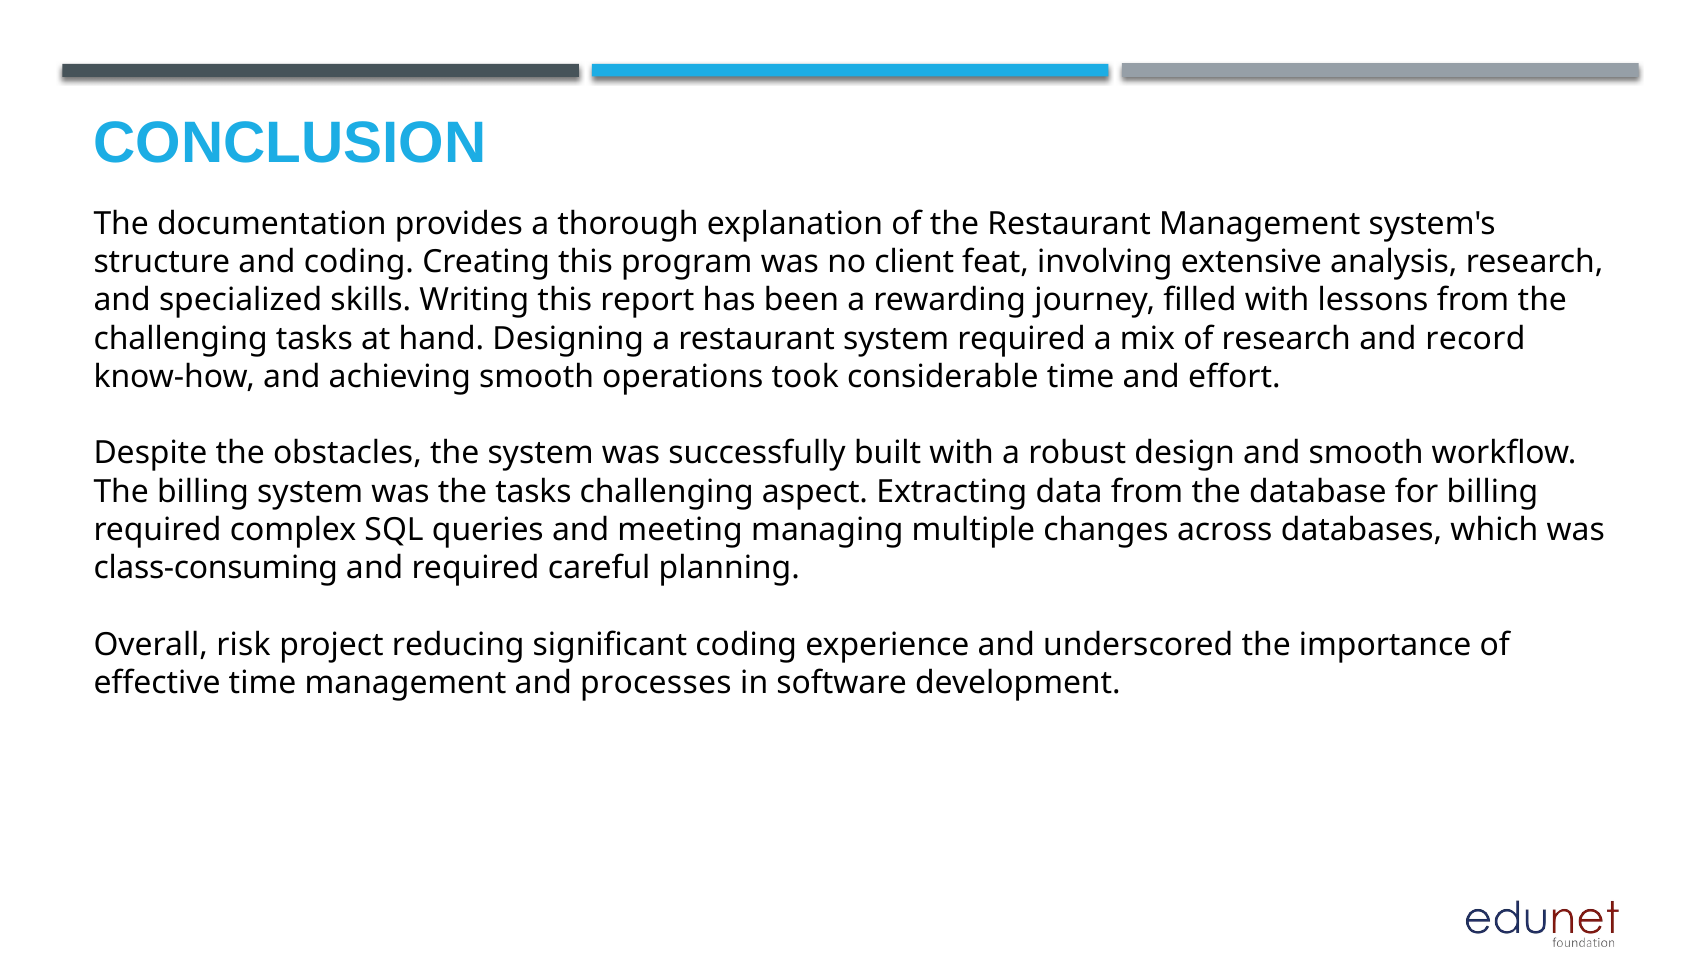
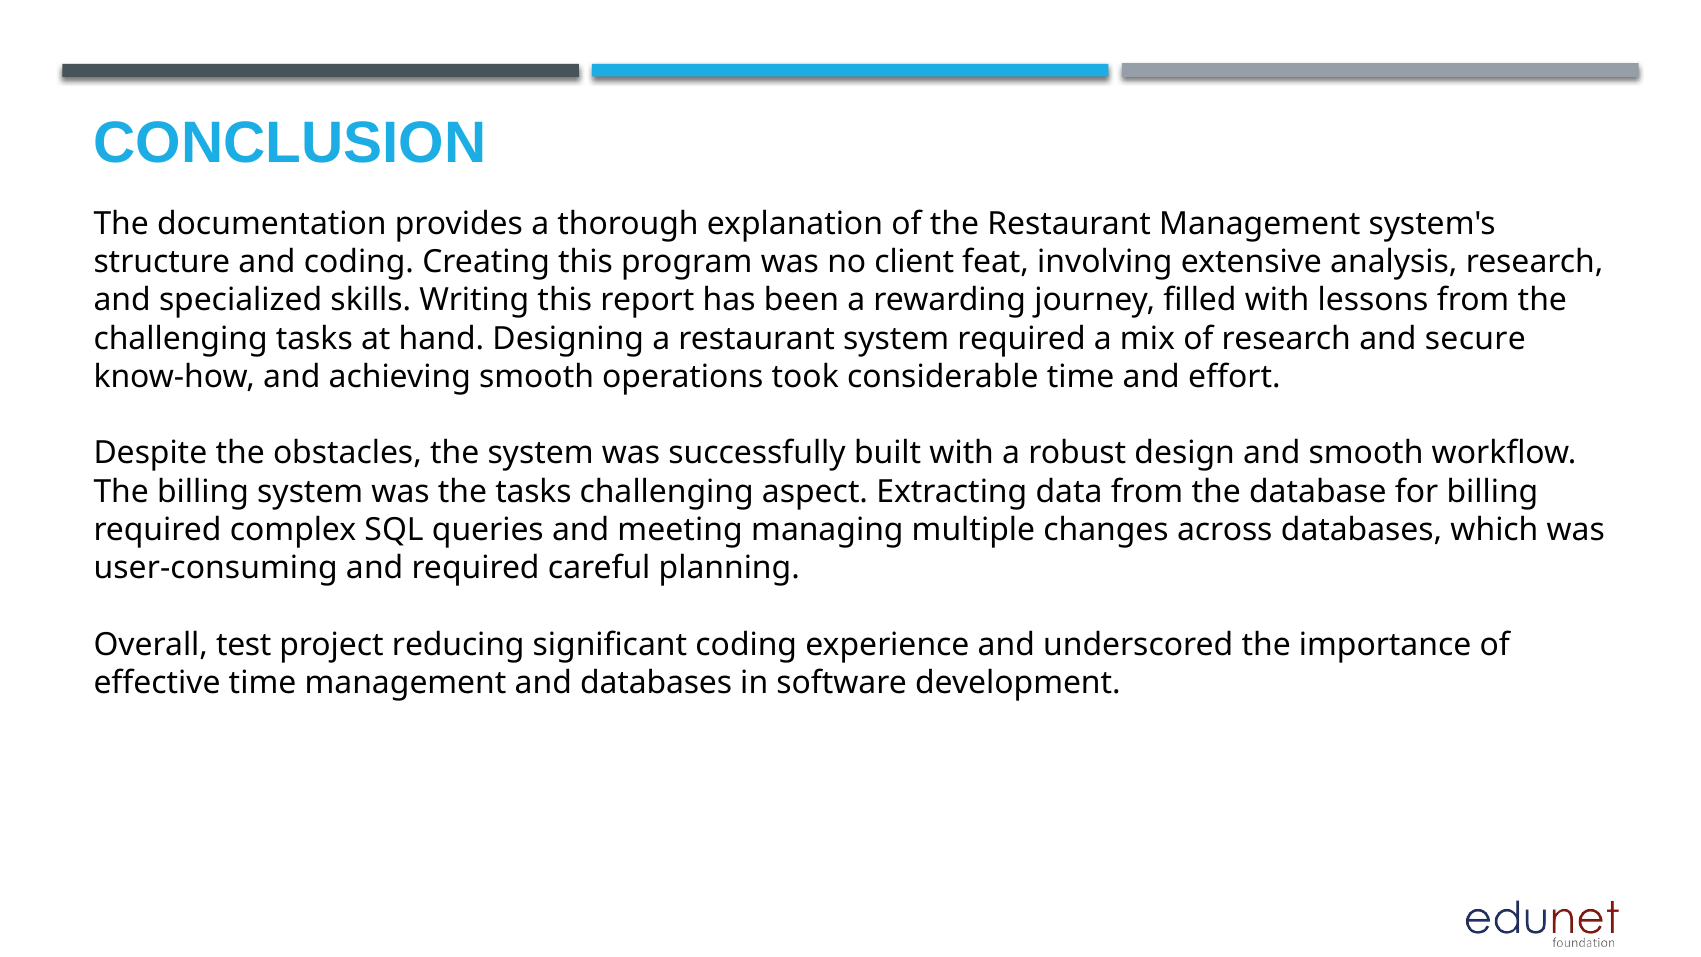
record: record -> secure
class-consuming: class-consuming -> user-consuming
risk: risk -> test
and processes: processes -> databases
